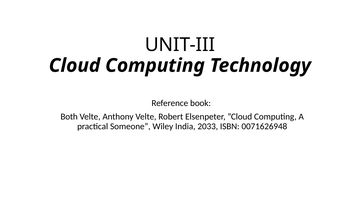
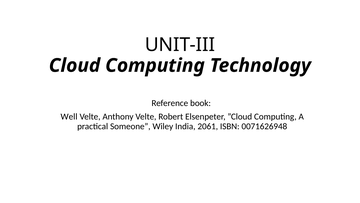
Both: Both -> Well
2033: 2033 -> 2061
